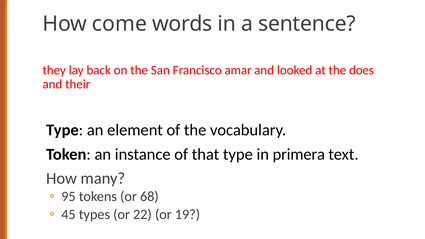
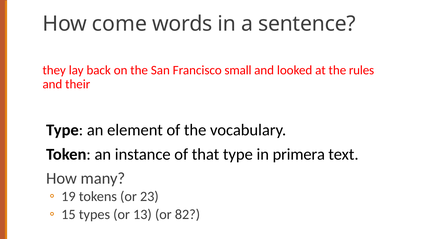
amar: amar -> small
does: does -> rules
95: 95 -> 19
68: 68 -> 23
45: 45 -> 15
22: 22 -> 13
19: 19 -> 82
